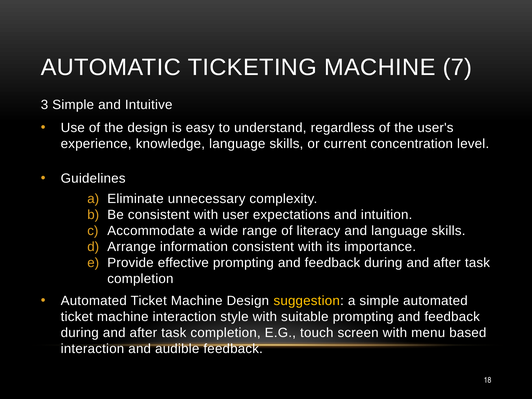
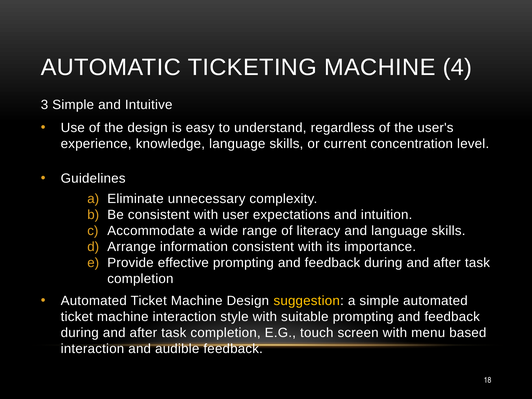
7: 7 -> 4
